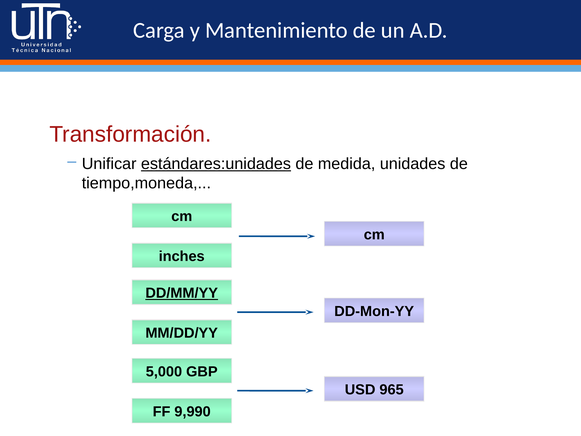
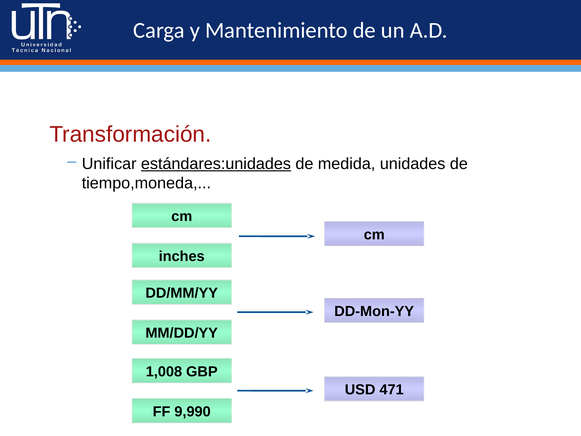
DD/MM/YY underline: present -> none
5,000: 5,000 -> 1,008
965: 965 -> 471
